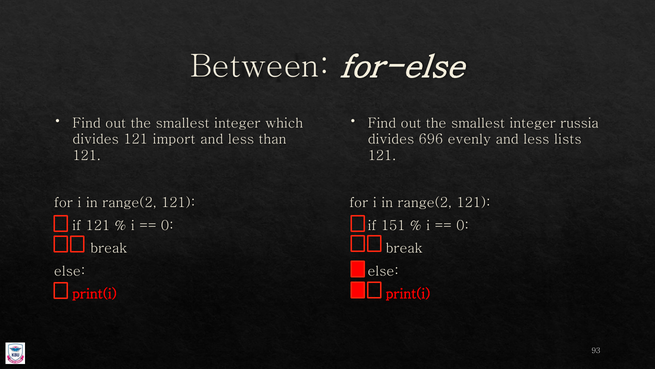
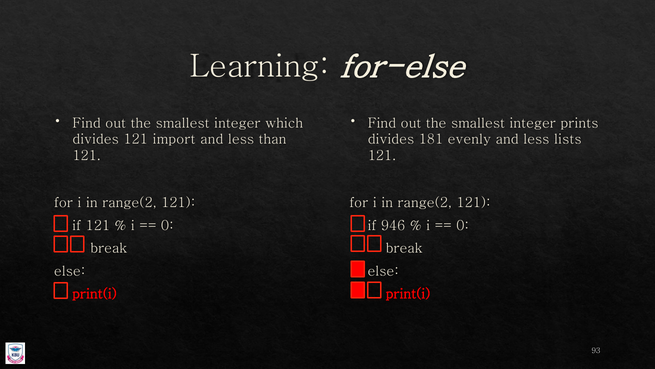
Between: Between -> Learning
russia: russia -> prints
696: 696 -> 181
151: 151 -> 946
